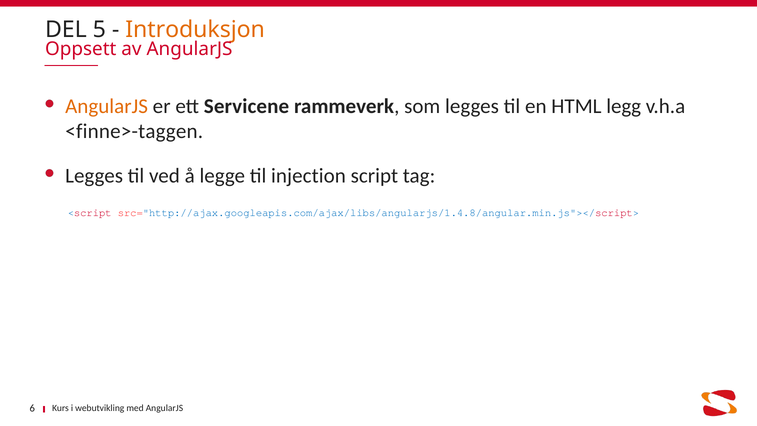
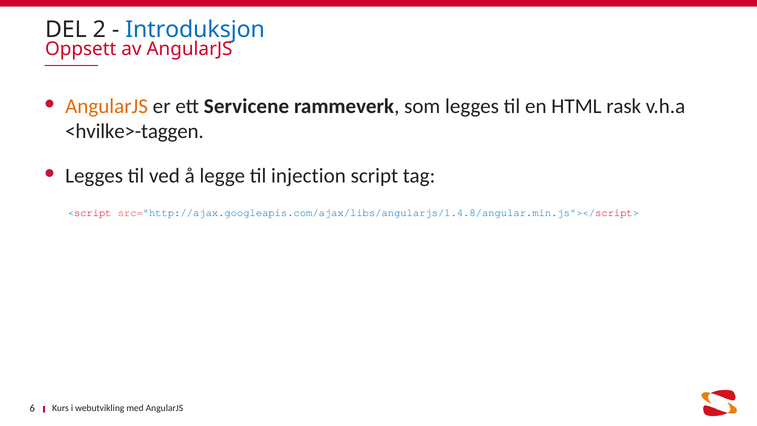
5: 5 -> 2
Introduksjon colour: orange -> blue
legg: legg -> rask
<finne>-taggen: <finne>-taggen -> <hvilke>-taggen
